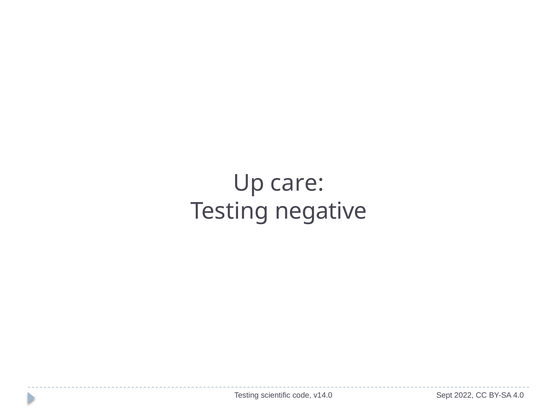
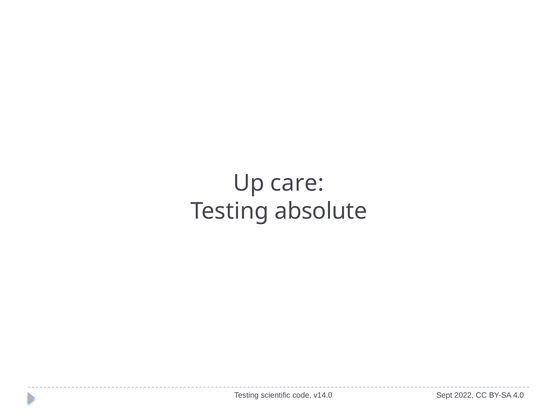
negative: negative -> absolute
